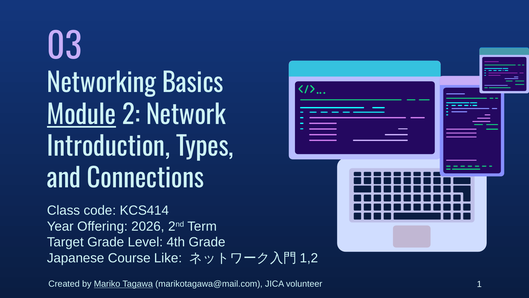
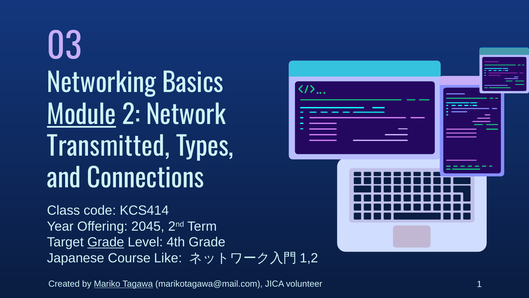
Introduction: Introduction -> Transmitted
2026: 2026 -> 2045
Grade at (106, 242) underline: none -> present
